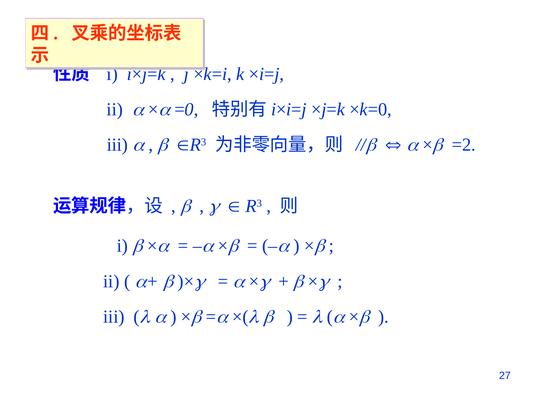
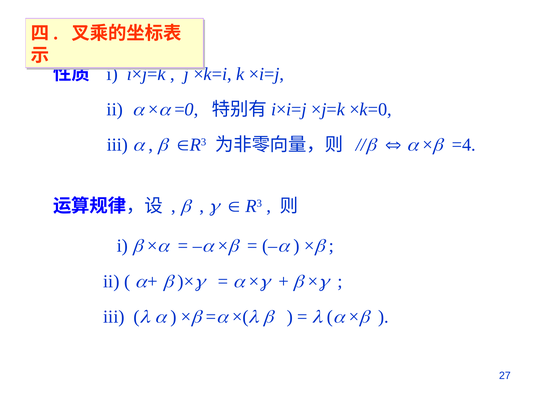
=2: =2 -> =4
